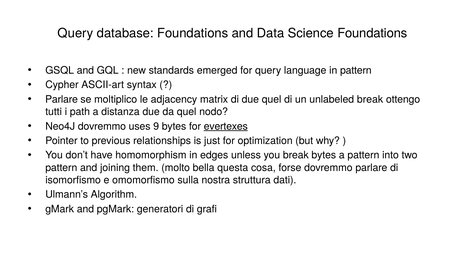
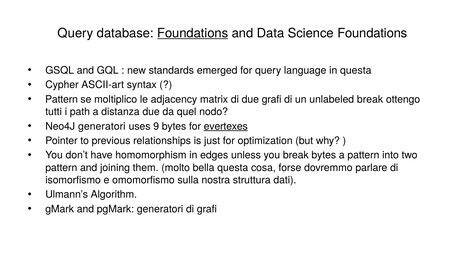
Foundations at (193, 33) underline: none -> present
in pattern: pattern -> questa
Parlare at (62, 99): Parlare -> Pattern
due quel: quel -> grafi
Neo4J dovremmo: dovremmo -> generatori
